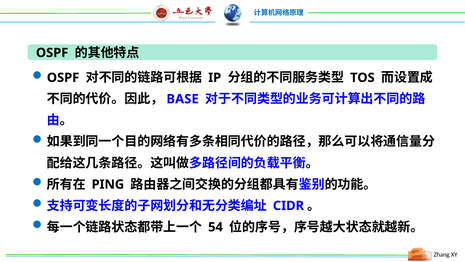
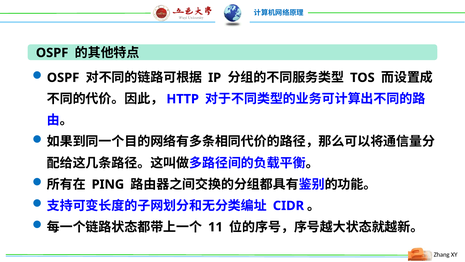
BASE: BASE -> HTTP
54: 54 -> 11
